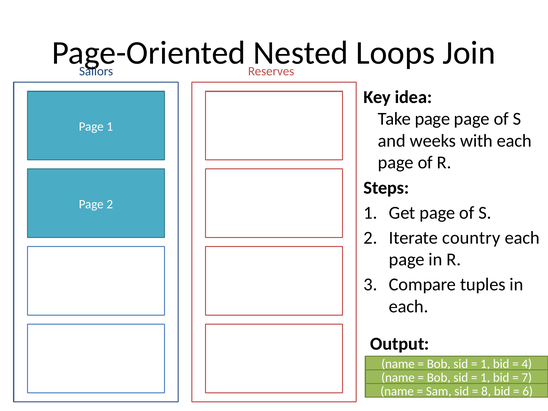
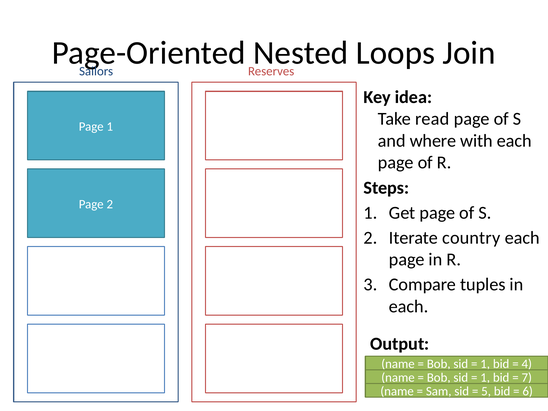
Take page: page -> read
weeks: weeks -> where
8: 8 -> 5
